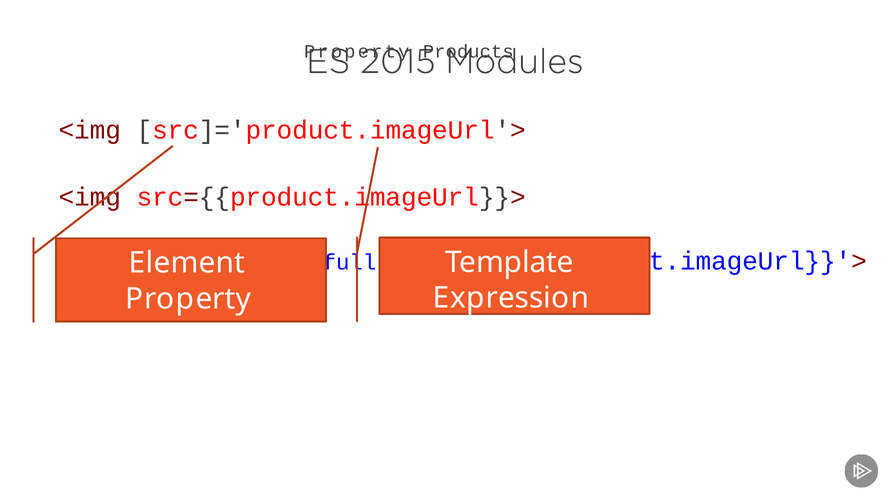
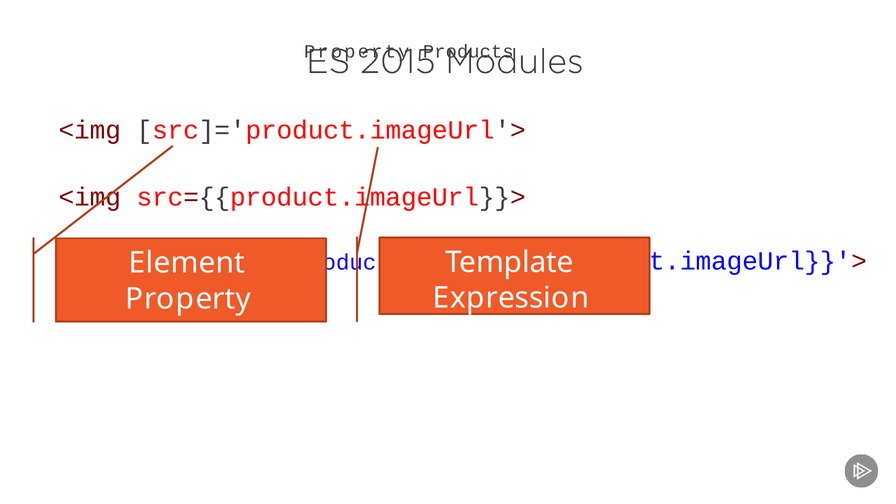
full: full -> oduc
